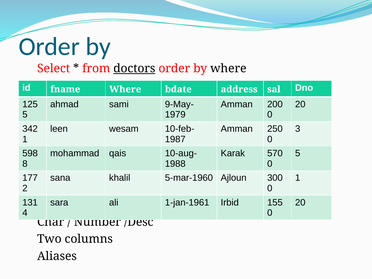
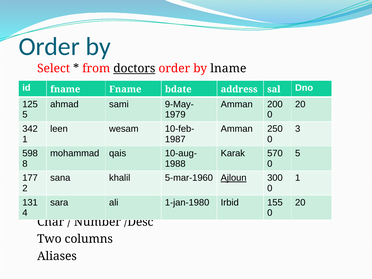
by where: where -> lname
fname Where: Where -> Fname
Ajloun underline: none -> present
1-jan-1961: 1-jan-1961 -> 1-jan-1980
